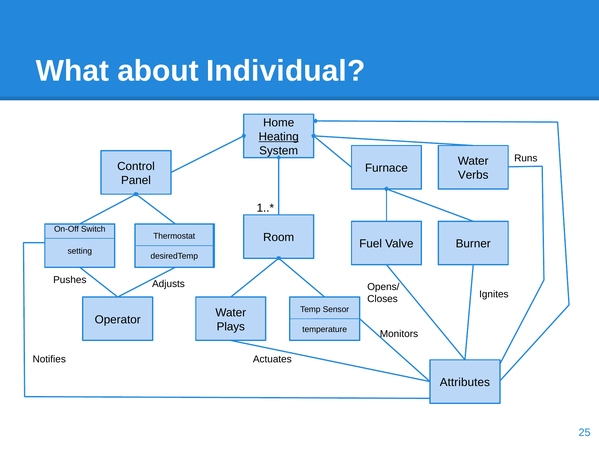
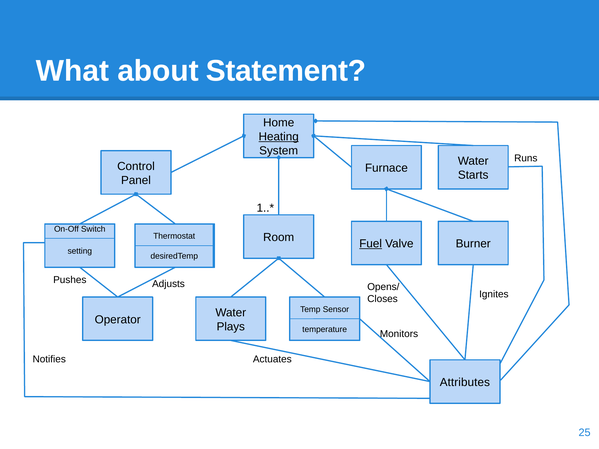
Individual: Individual -> Statement
Verbs: Verbs -> Starts
Fuel underline: none -> present
